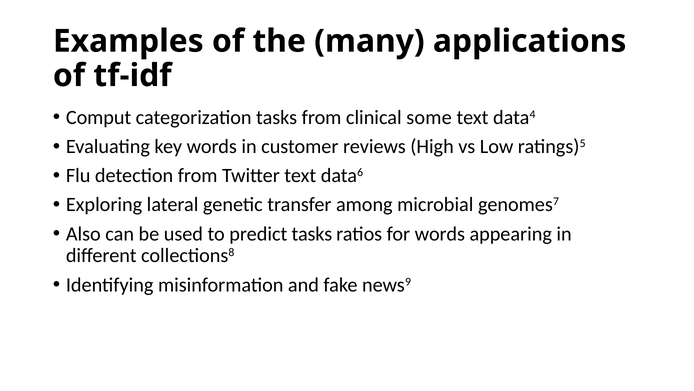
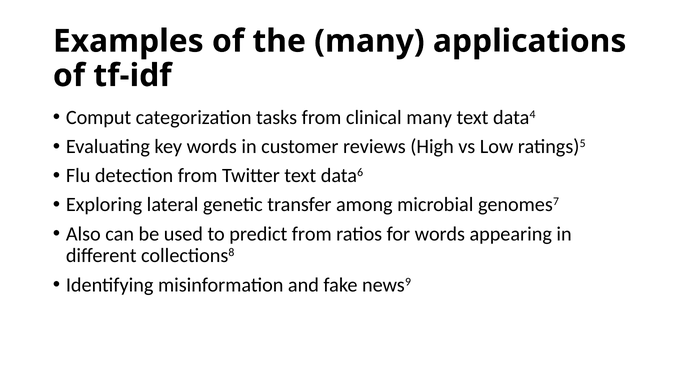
clinical some: some -> many
predict tasks: tasks -> from
